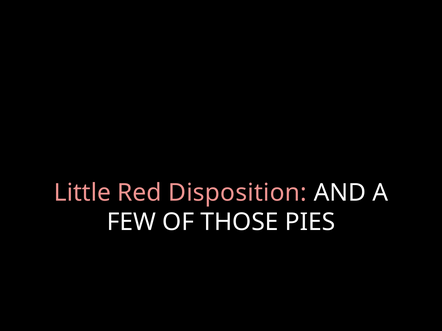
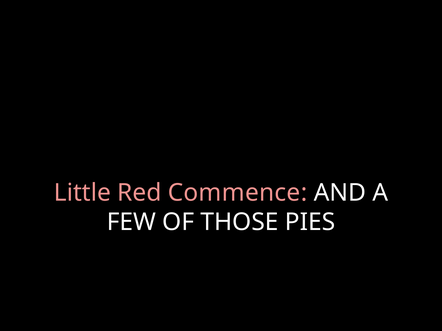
Disposition: Disposition -> Commence
